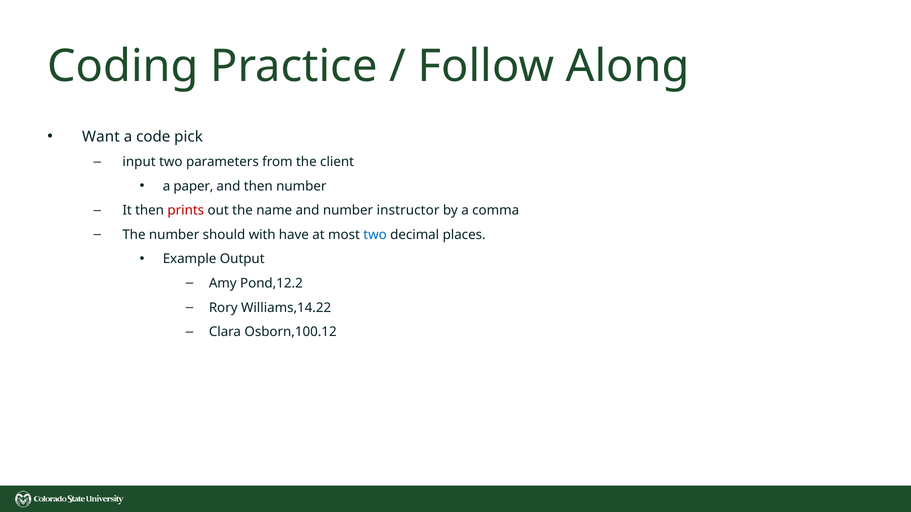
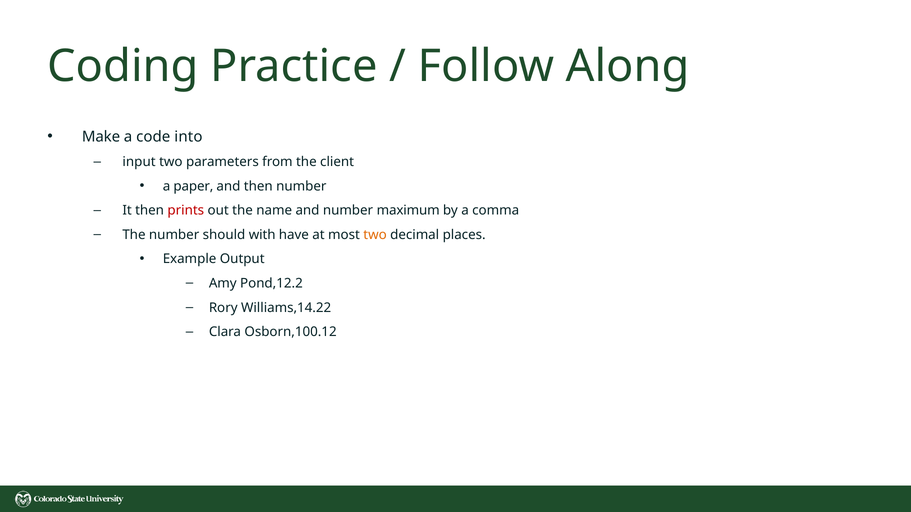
Want: Want -> Make
pick: pick -> into
instructor: instructor -> maximum
two at (375, 235) colour: blue -> orange
